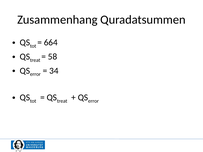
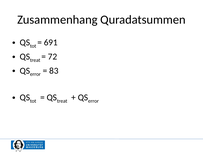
664: 664 -> 691
58: 58 -> 72
34: 34 -> 83
